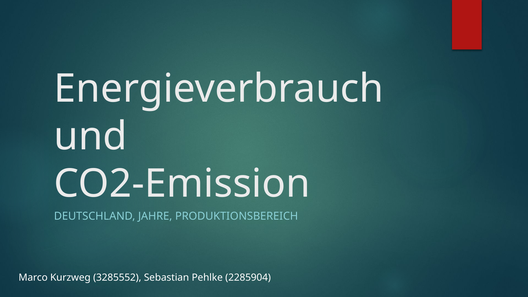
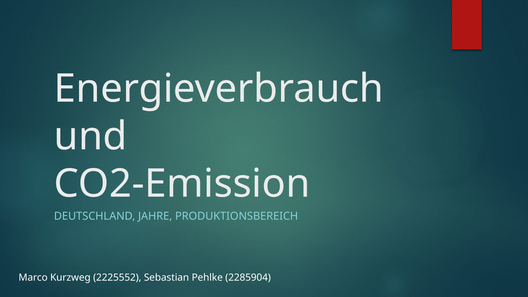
3285552: 3285552 -> 2225552
